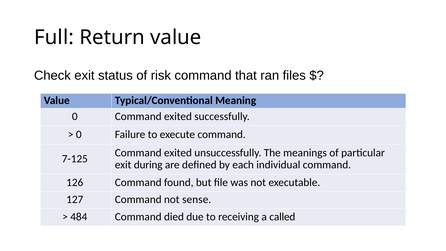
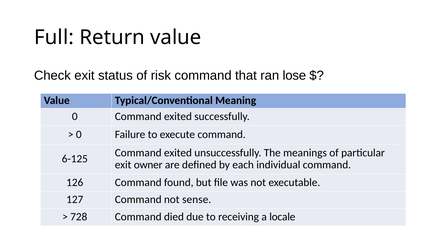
files: files -> lose
7-125: 7-125 -> 6-125
during: during -> owner
484: 484 -> 728
called: called -> locale
